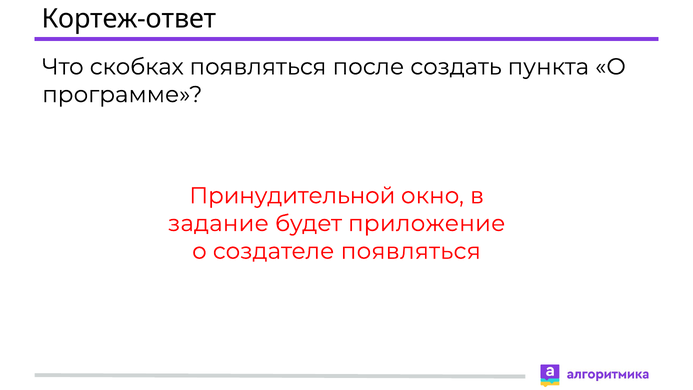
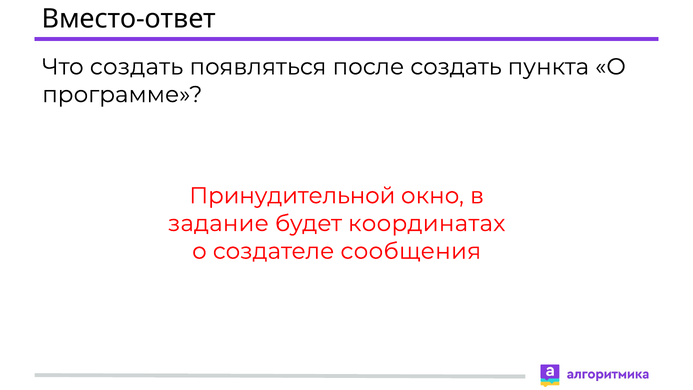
Кортеж-ответ: Кортеж-ответ -> Вместо-ответ
Что скобках: скобках -> создать
приложение: приложение -> координатах
создателе появляться: появляться -> сообщения
